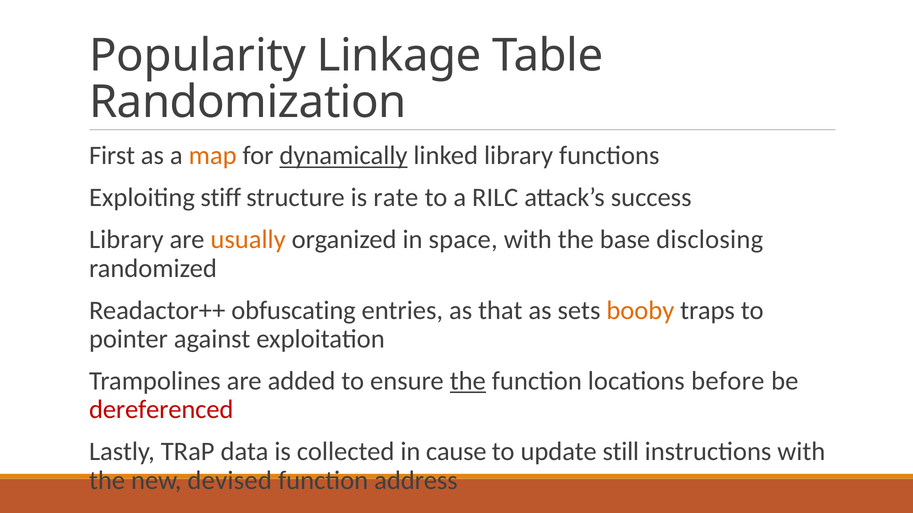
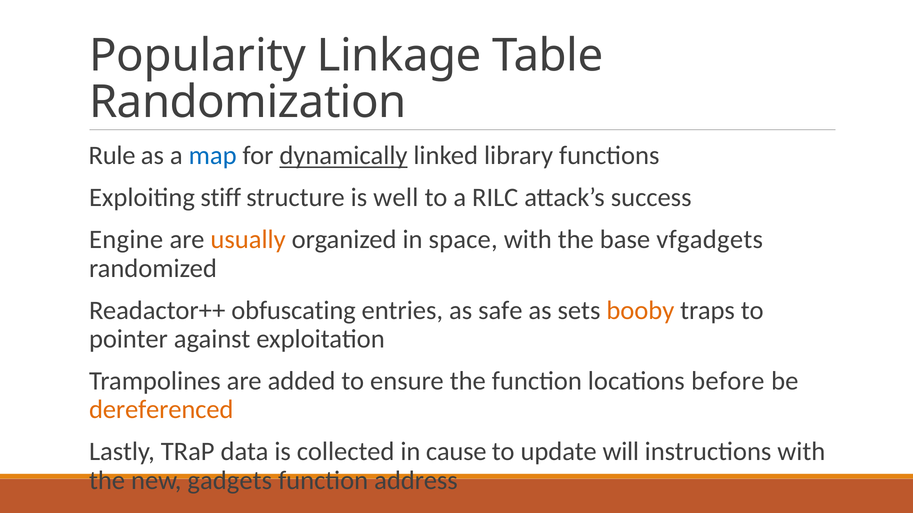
First: First -> Rule
map colour: orange -> blue
rate: rate -> well
Library at (126, 240): Library -> Engine
disclosing: disclosing -> vfgadgets
that: that -> safe
the at (468, 381) underline: present -> none
dereferenced colour: red -> orange
still: still -> will
devised: devised -> gadgets
